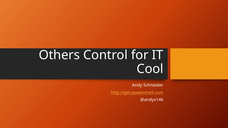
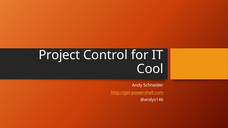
Others: Others -> Project
